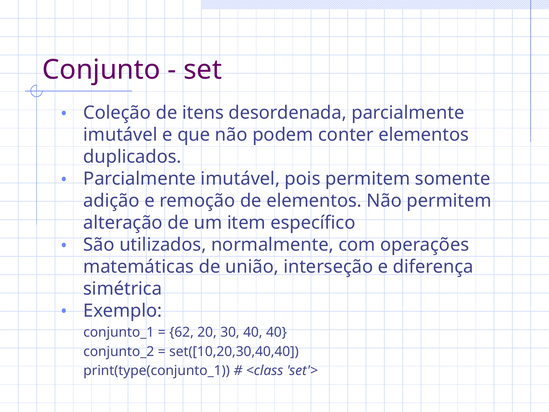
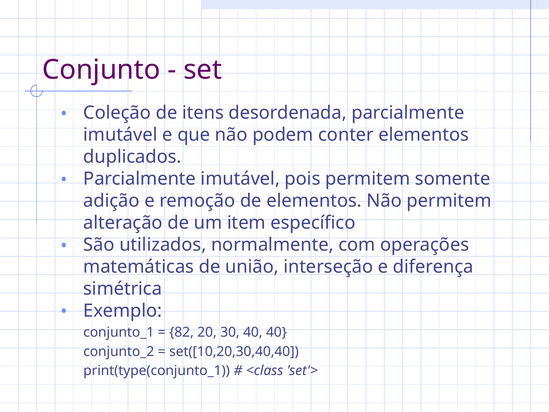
62: 62 -> 82
